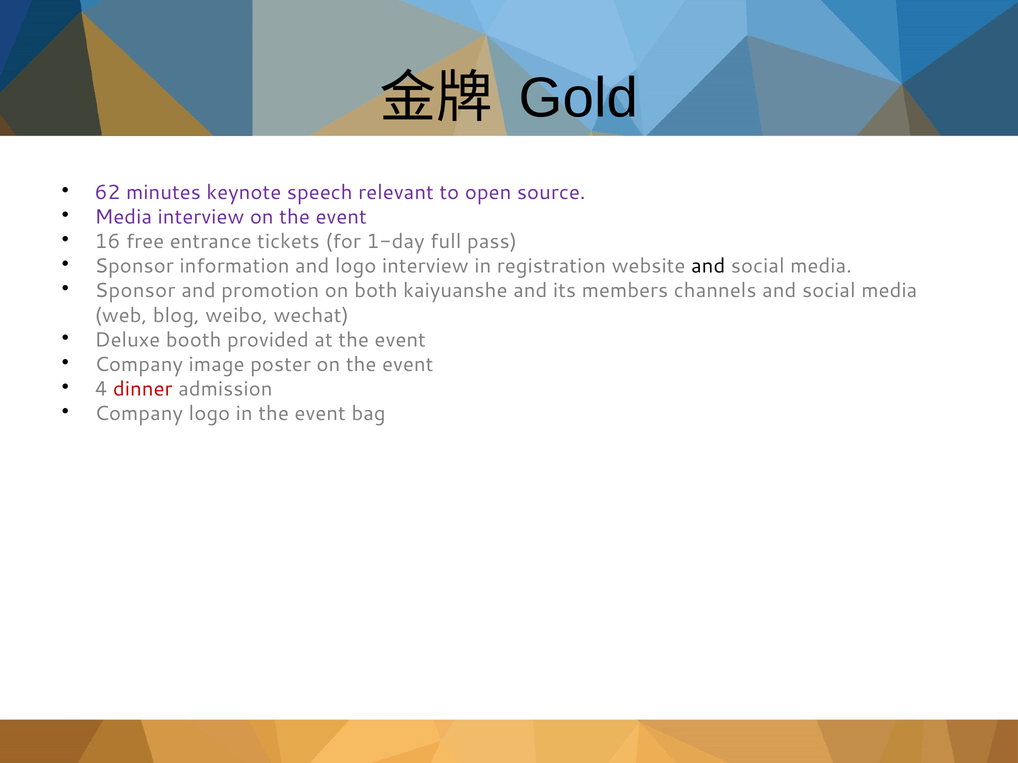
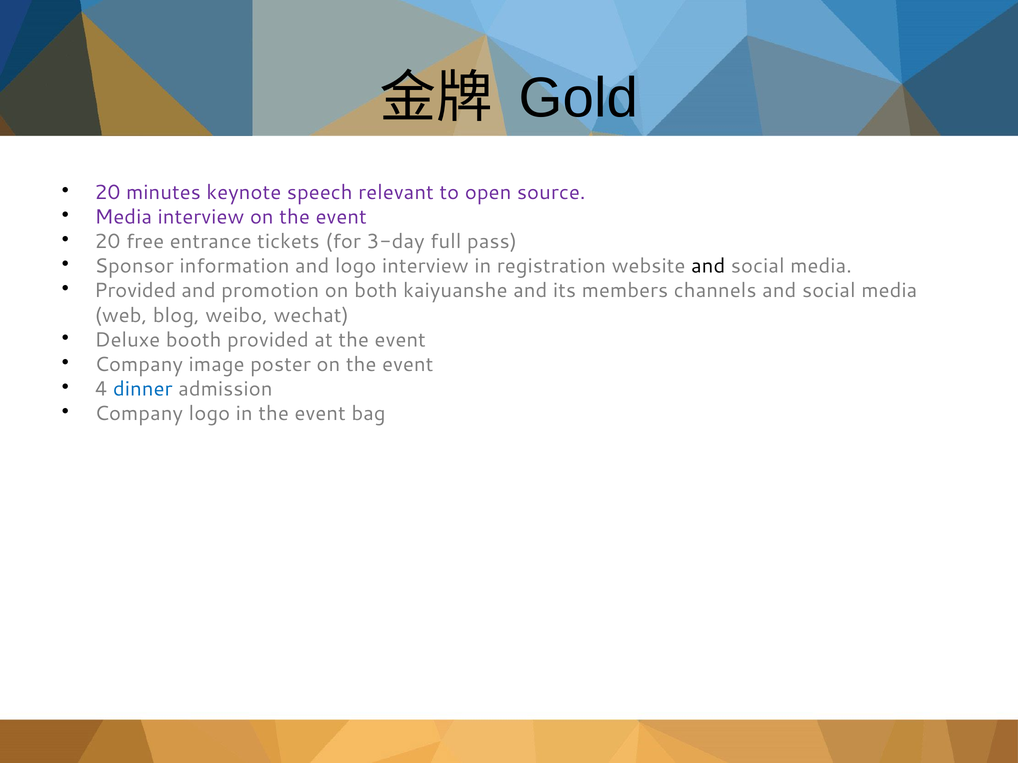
62 at (108, 192): 62 -> 20
16 at (108, 242): 16 -> 20
1-day: 1-day -> 3-day
Sponsor at (135, 291): Sponsor -> Provided
dinner colour: red -> blue
